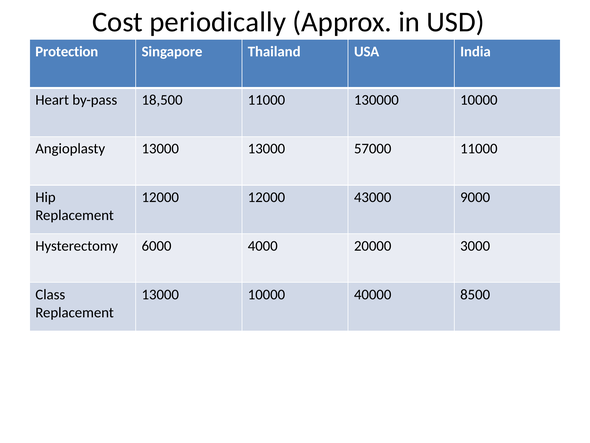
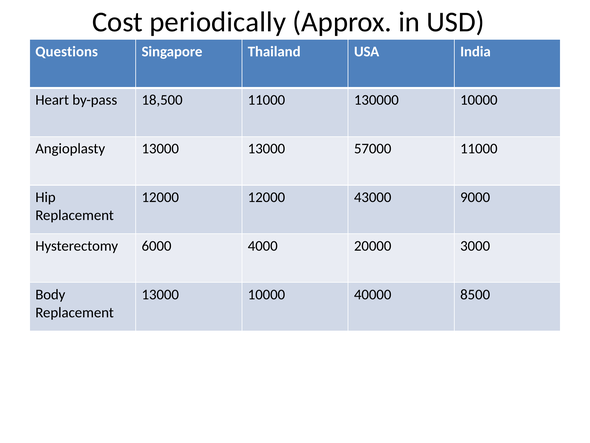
Protection: Protection -> Questions
Class: Class -> Body
